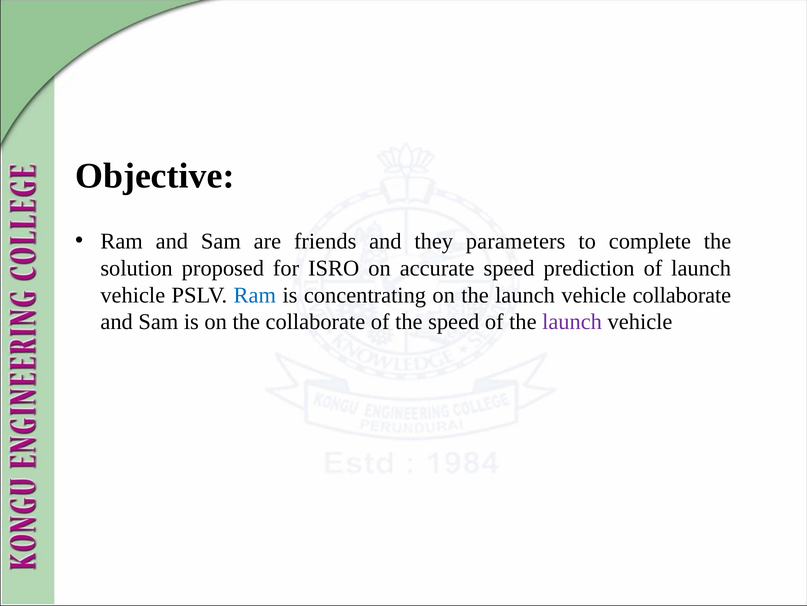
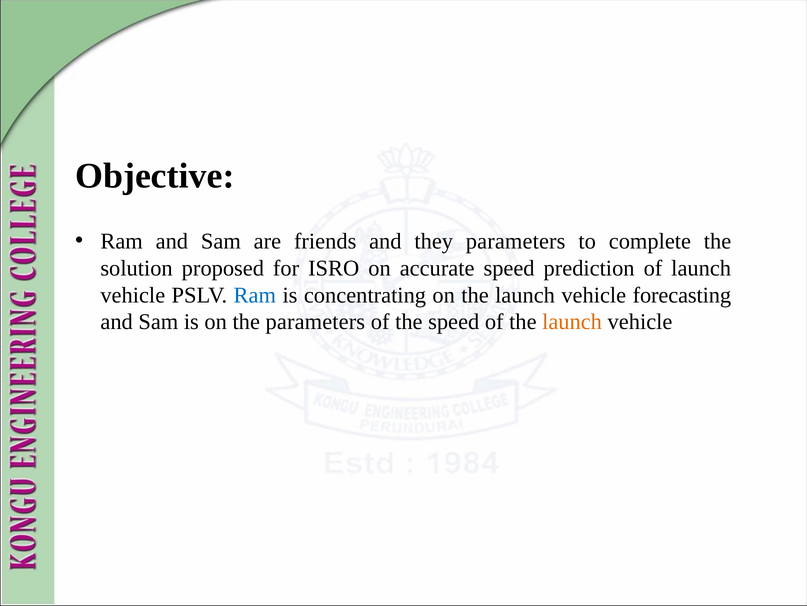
vehicle collaborate: collaborate -> forecasting
the collaborate: collaborate -> parameters
launch at (572, 322) colour: purple -> orange
